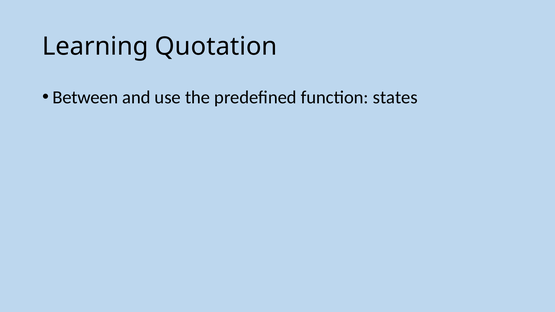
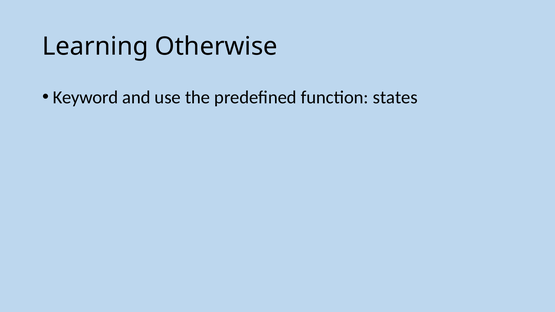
Quotation: Quotation -> Otherwise
Between: Between -> Keyword
